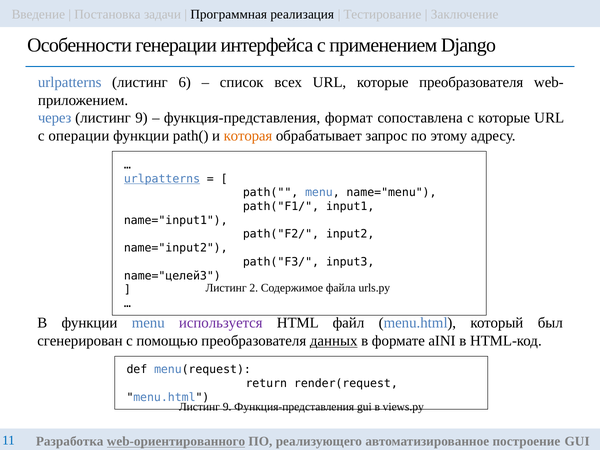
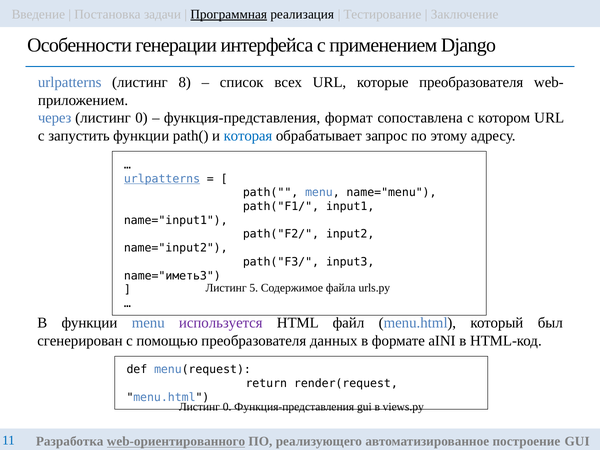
Программная underline: none -> present
6: 6 -> 8
9 at (141, 118): 9 -> 0
с которые: которые -> котором
операции: операции -> запустить
которая colour: orange -> blue
name="целей3: name="целей3 -> name="иметь3
2: 2 -> 5
данных underline: present -> none
9 at (227, 407): 9 -> 0
